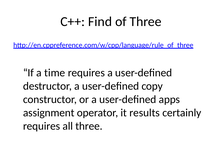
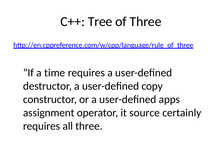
Find: Find -> Tree
results: results -> source
